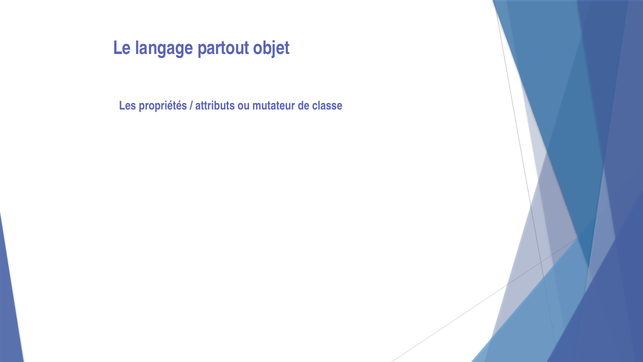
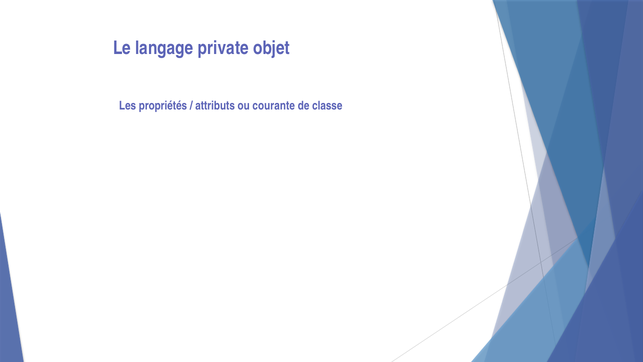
partout: partout -> private
mutateur: mutateur -> courante
